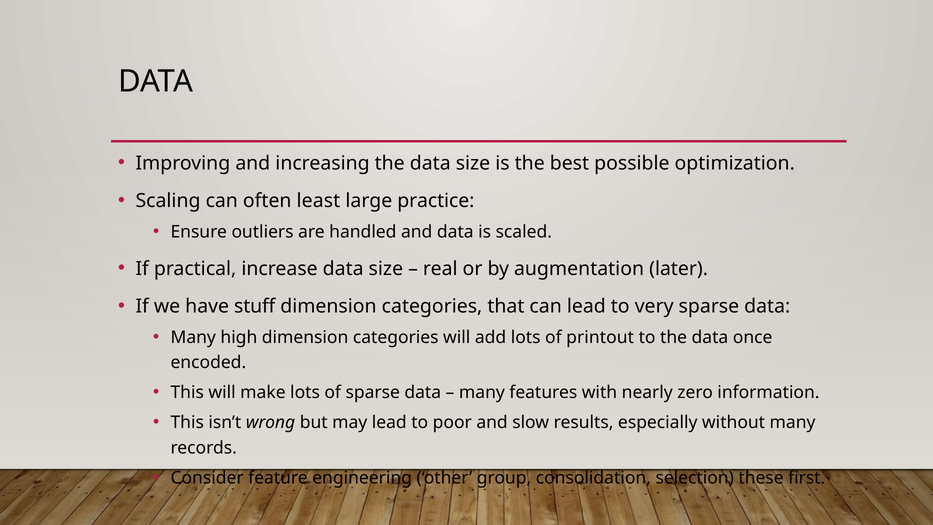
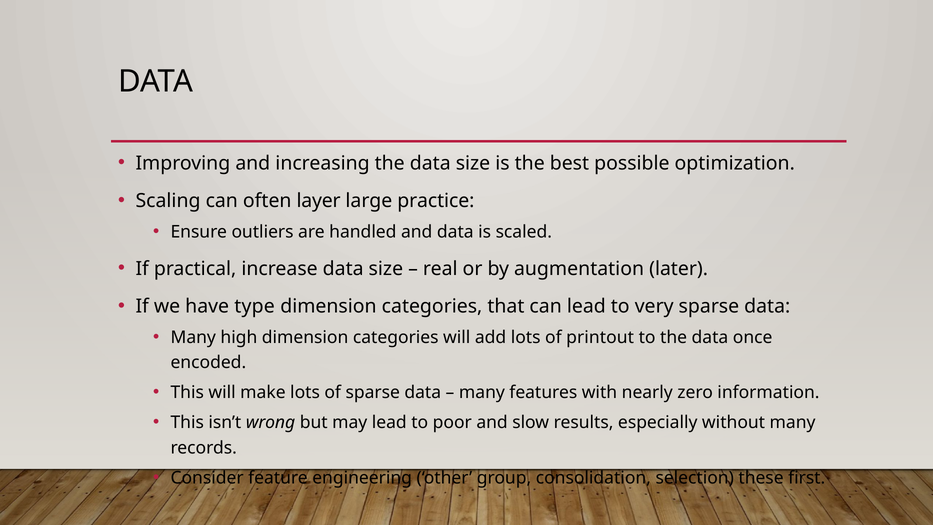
least: least -> layer
stuff: stuff -> type
